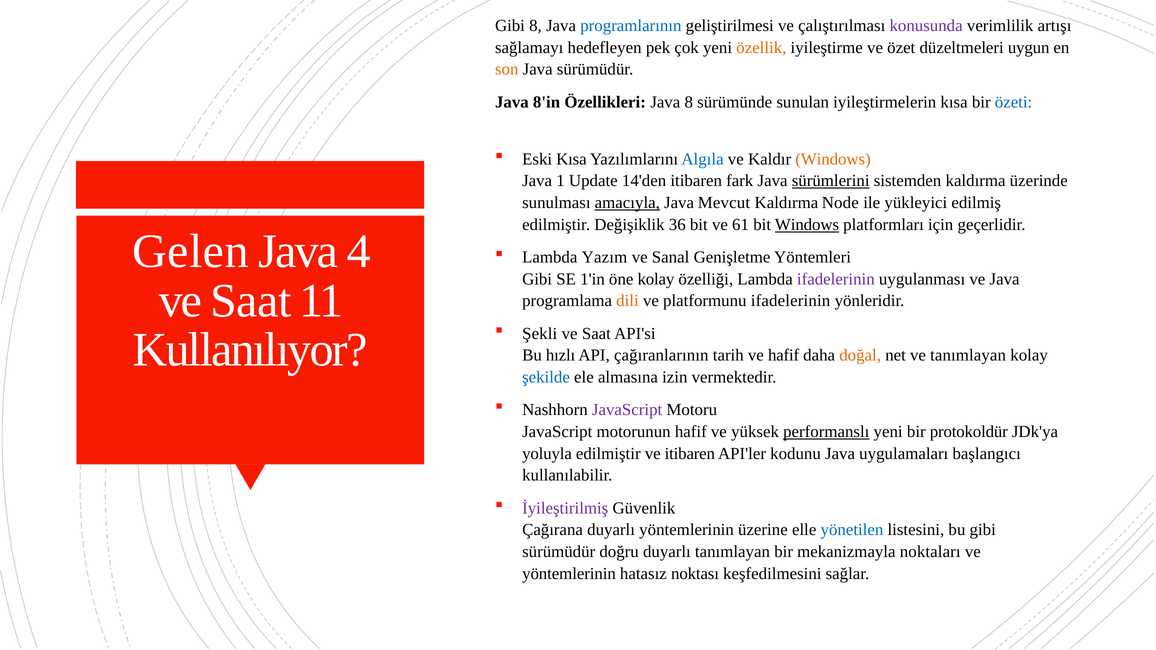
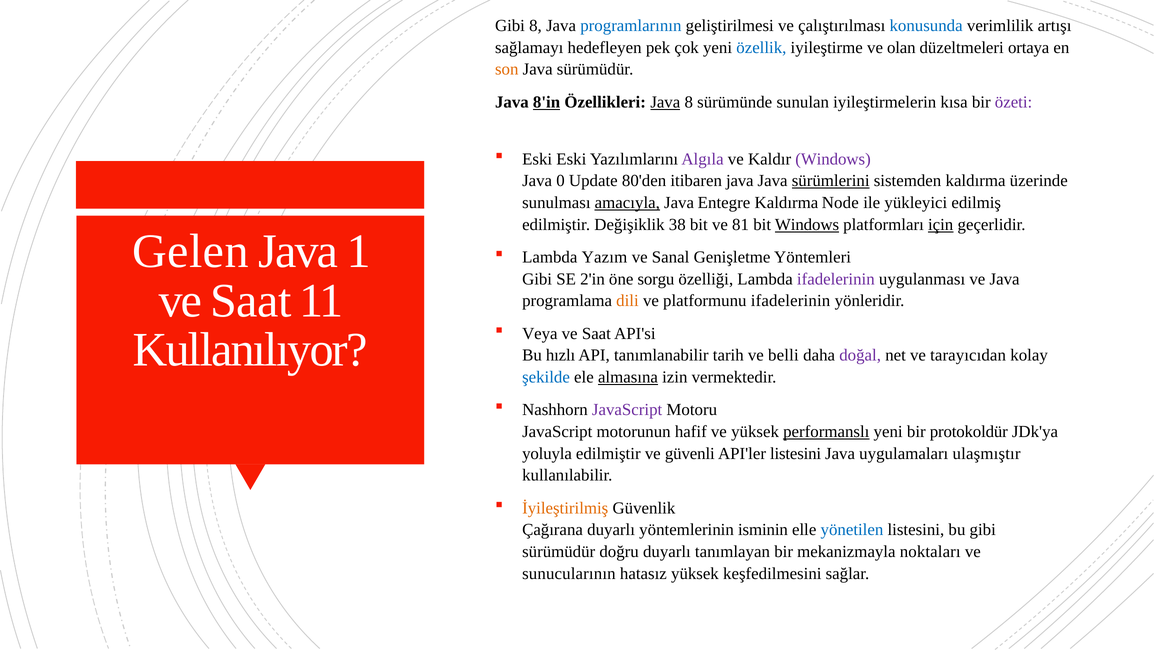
konusunda colour: purple -> blue
özellik colour: orange -> blue
özet: özet -> olan
uygun: uygun -> ortaya
8'in underline: none -> present
Java at (665, 102) underline: none -> present
özeti colour: blue -> purple
Eski Kısa: Kısa -> Eski
Algıla colour: blue -> purple
Windows at (833, 159) colour: orange -> purple
1: 1 -> 0
14'den: 14'den -> 80'den
itibaren fark: fark -> java
Mevcut: Mevcut -> Entegre
36: 36 -> 38
61: 61 -> 81
için underline: none -> present
4: 4 -> 1
1'in: 1'in -> 2'in
öne kolay: kolay -> sorgu
Şekli: Şekli -> Veya
çağıranlarının: çağıranlarının -> tanımlanabilir
ve hafif: hafif -> belli
doğal colour: orange -> purple
ve tanımlayan: tanımlayan -> tarayıcıdan
almasına underline: none -> present
ve itibaren: itibaren -> güvenli
API'ler kodunu: kodunu -> listesini
başlangıcı: başlangıcı -> ulaşmıştır
İyileştirilmiş colour: purple -> orange
üzerine: üzerine -> isminin
yöntemlerinin at (569, 574): yöntemlerinin -> sunucularının
hatasız noktası: noktası -> yüksek
